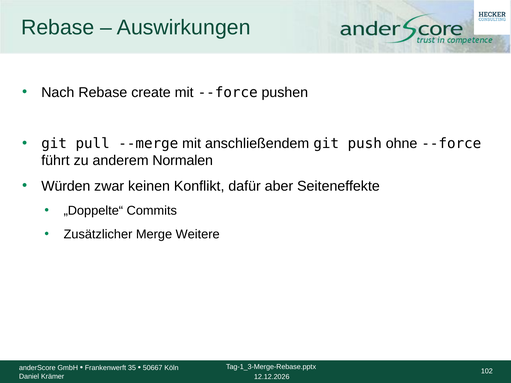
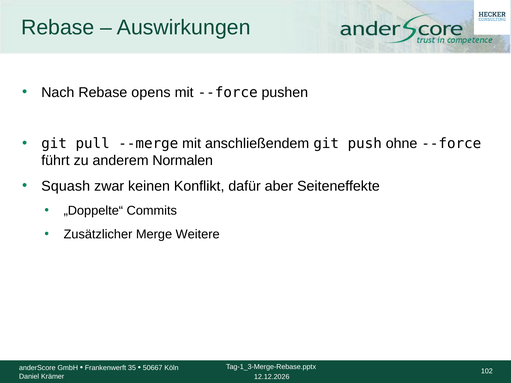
create: create -> opens
Würden: Würden -> Squash
